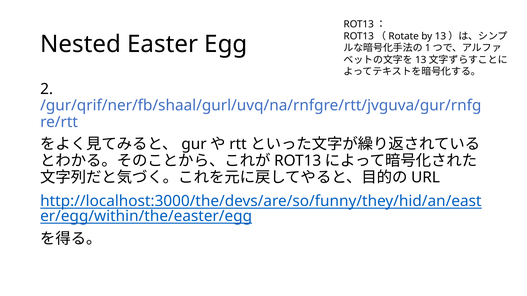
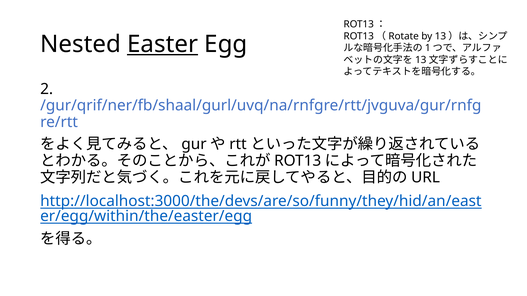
Easter underline: none -> present
